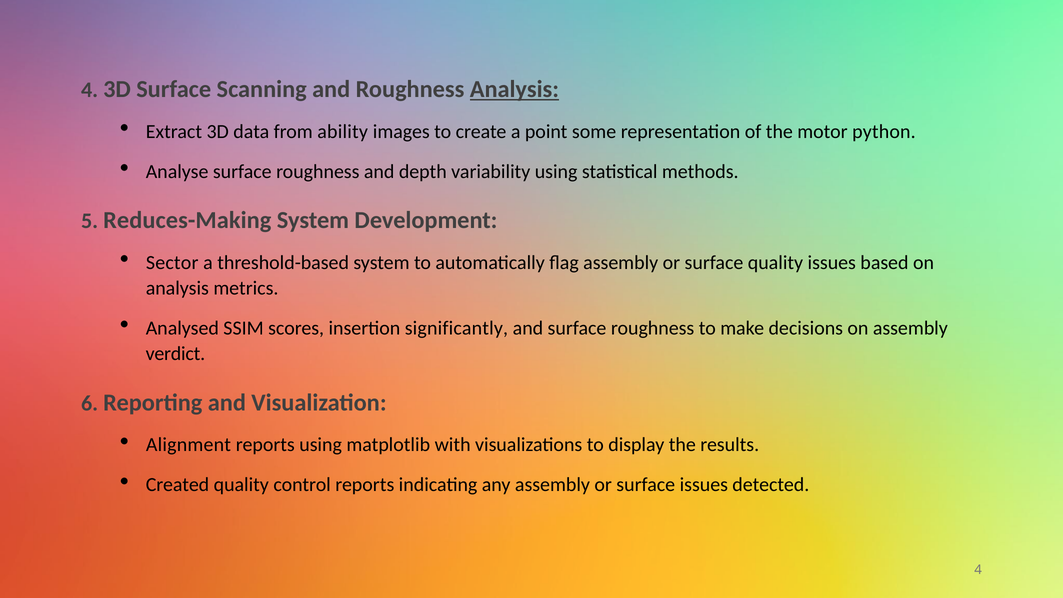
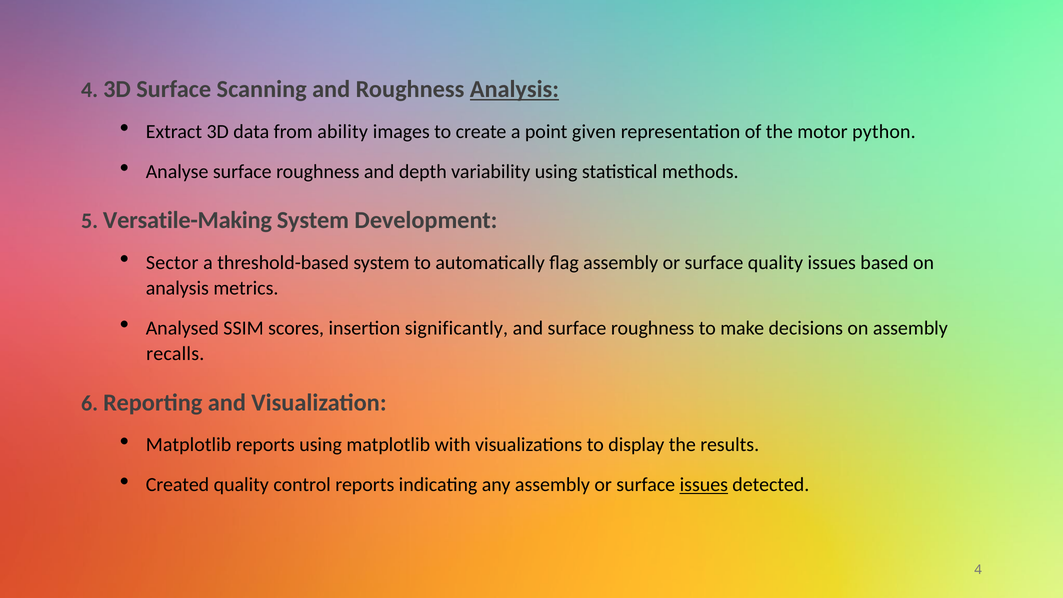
some: some -> given
Reduces-Making: Reduces-Making -> Versatile-Making
verdict: verdict -> recalls
Alignment at (188, 445): Alignment -> Matplotlib
issues at (704, 485) underline: none -> present
